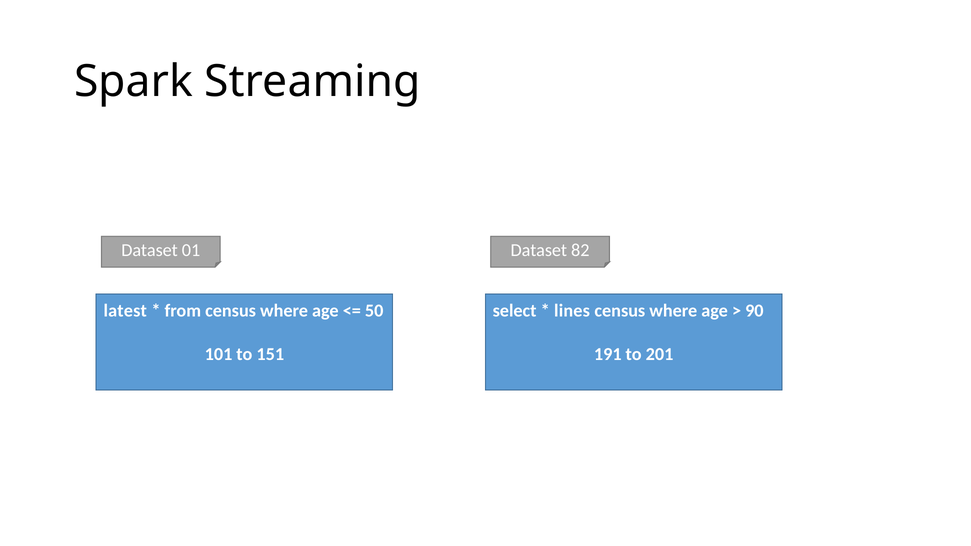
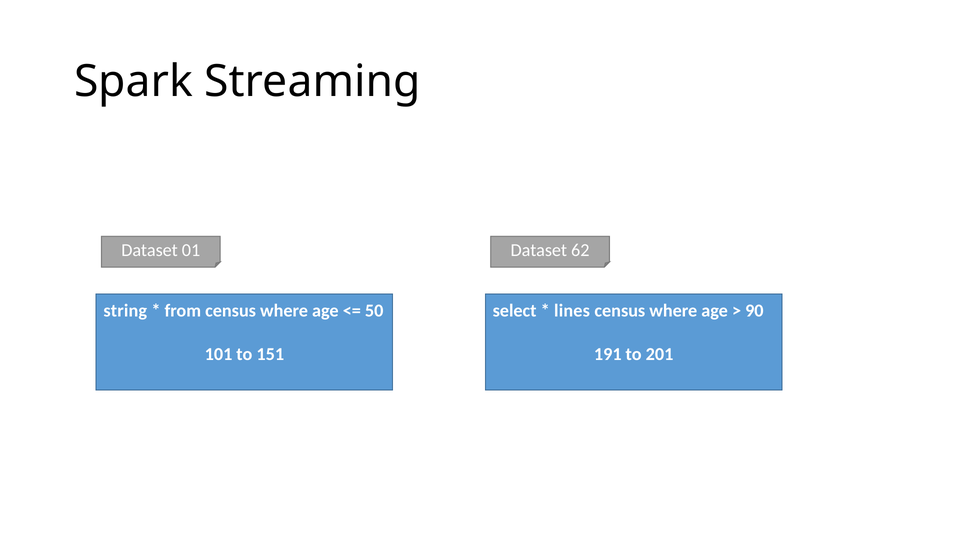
82: 82 -> 62
latest: latest -> string
